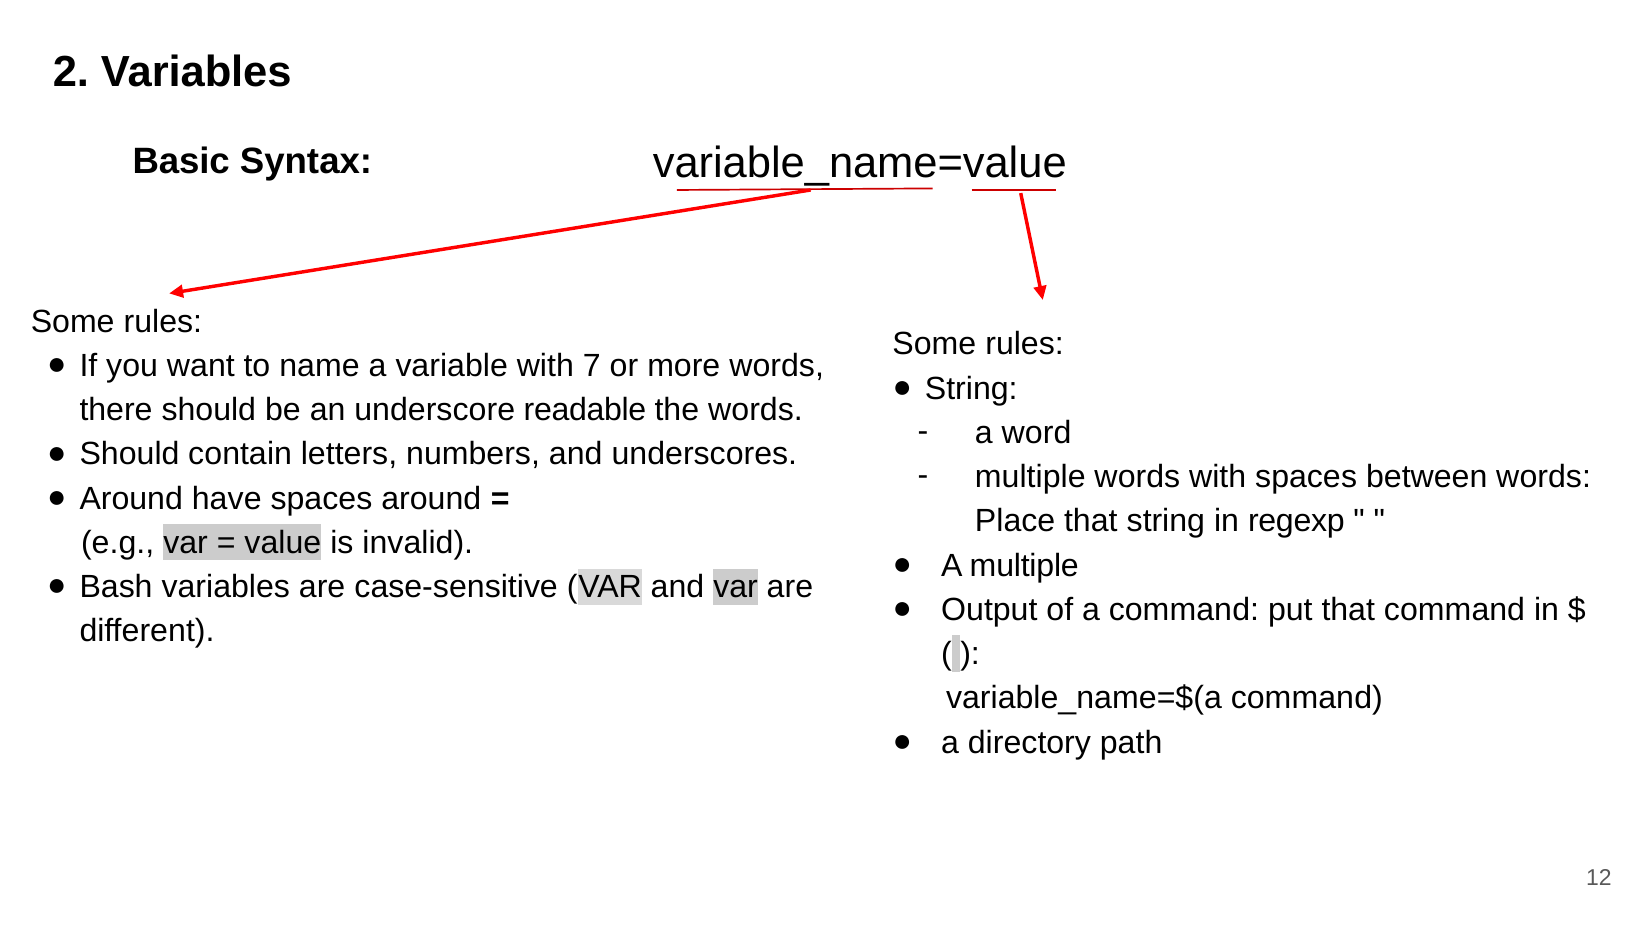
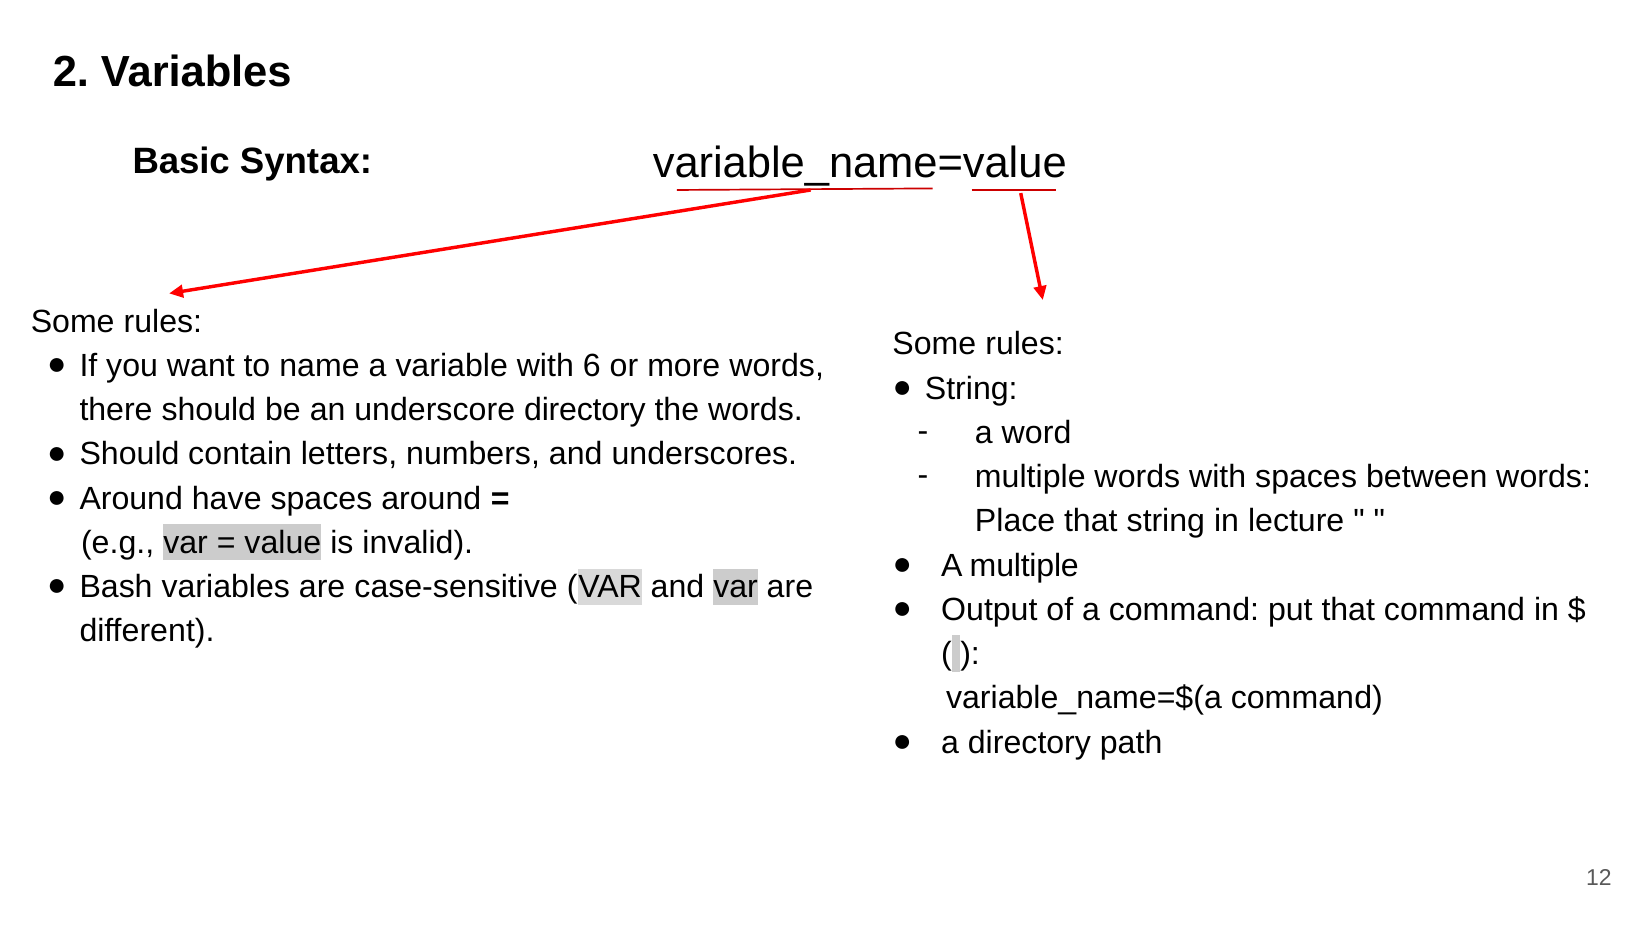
7: 7 -> 6
underscore readable: readable -> directory
regexp: regexp -> lecture
